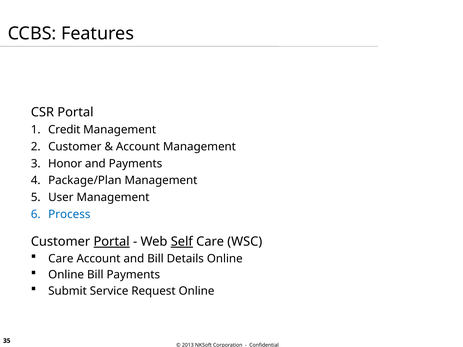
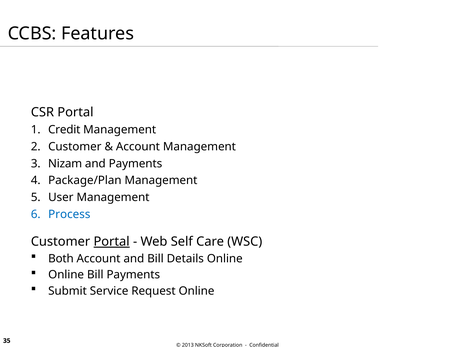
Honor: Honor -> Nizam
Self underline: present -> none
Care at (61, 259): Care -> Both
